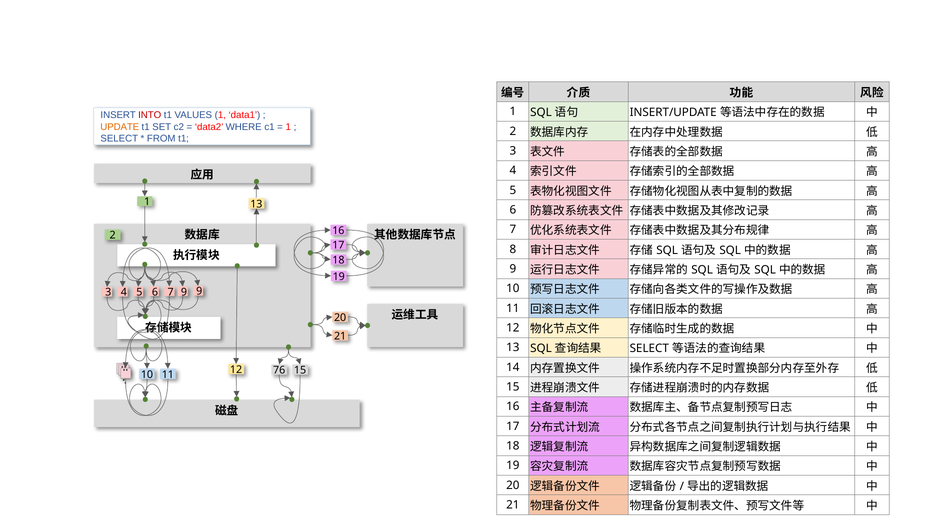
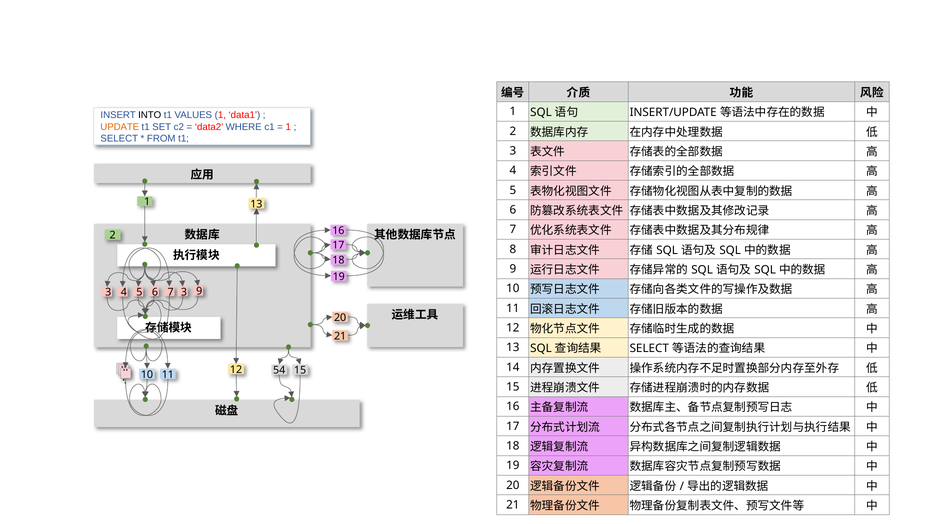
INTO colour: red -> black
7 9: 9 -> 3
76: 76 -> 54
